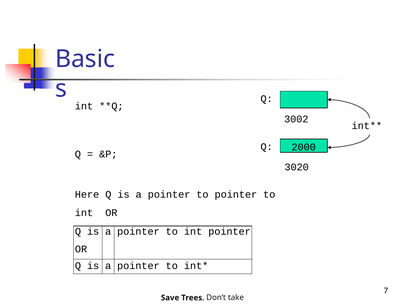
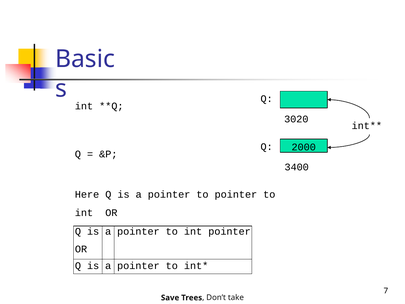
3002: 3002 -> 3020
3020: 3020 -> 3400
